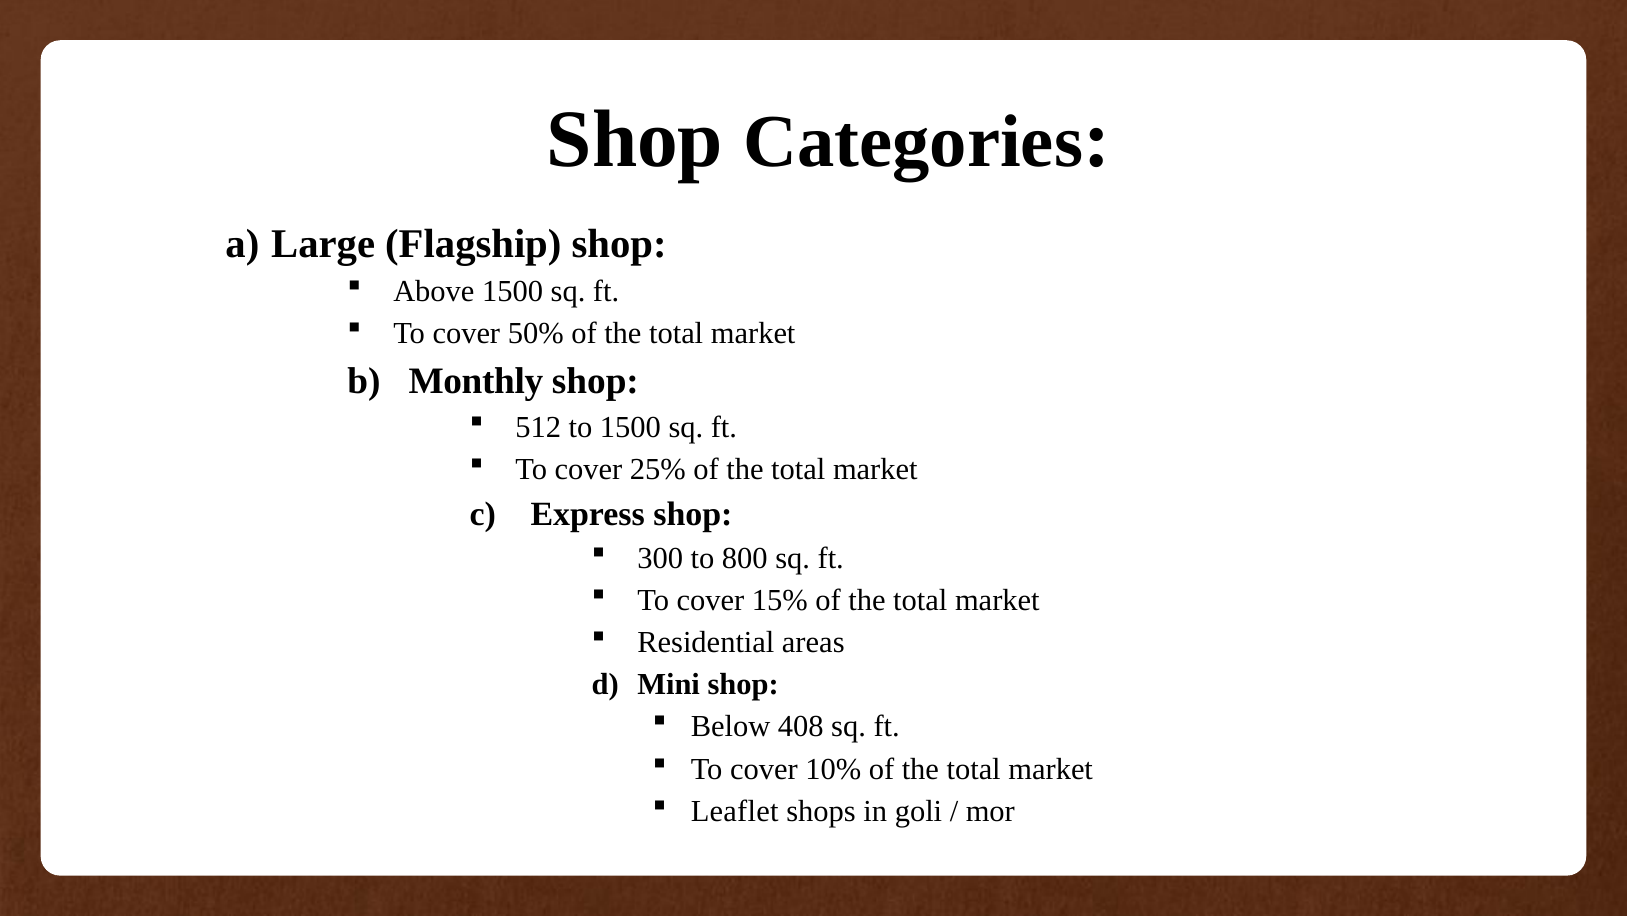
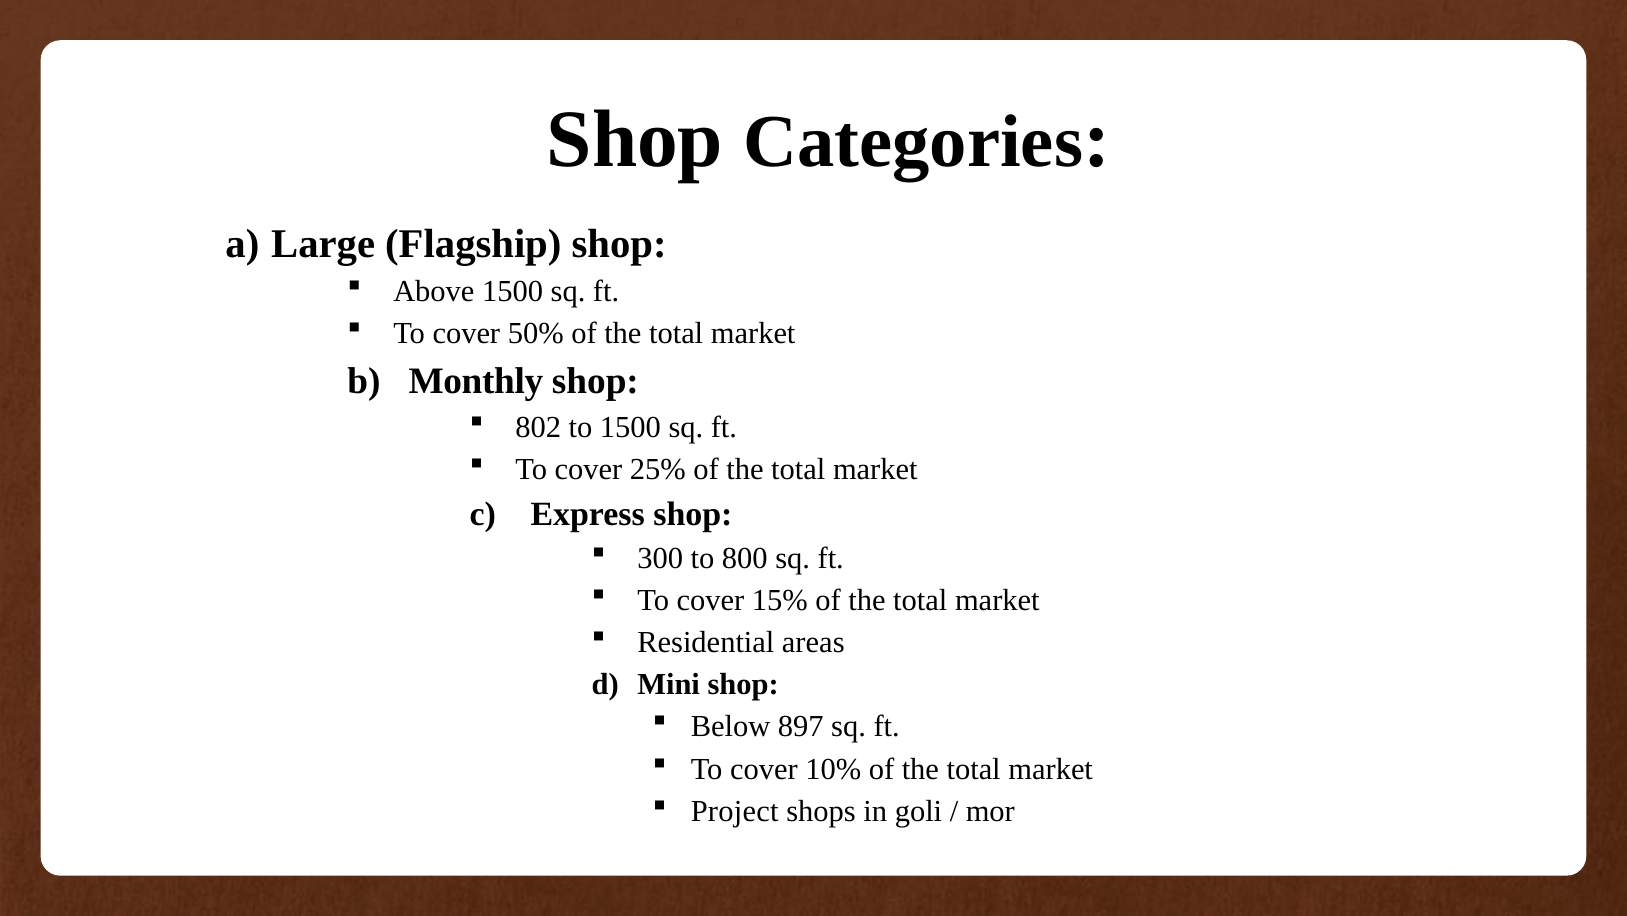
512: 512 -> 802
408: 408 -> 897
Leaflet: Leaflet -> Project
